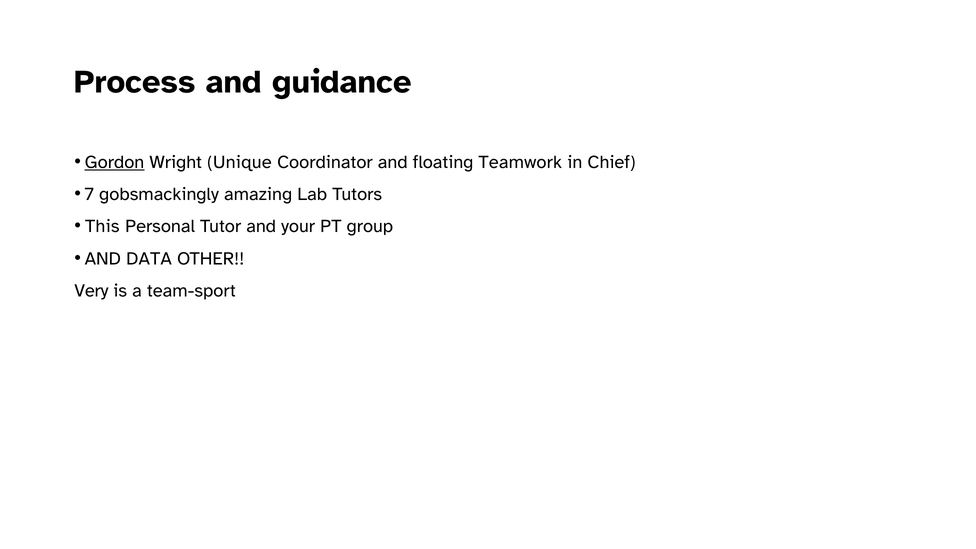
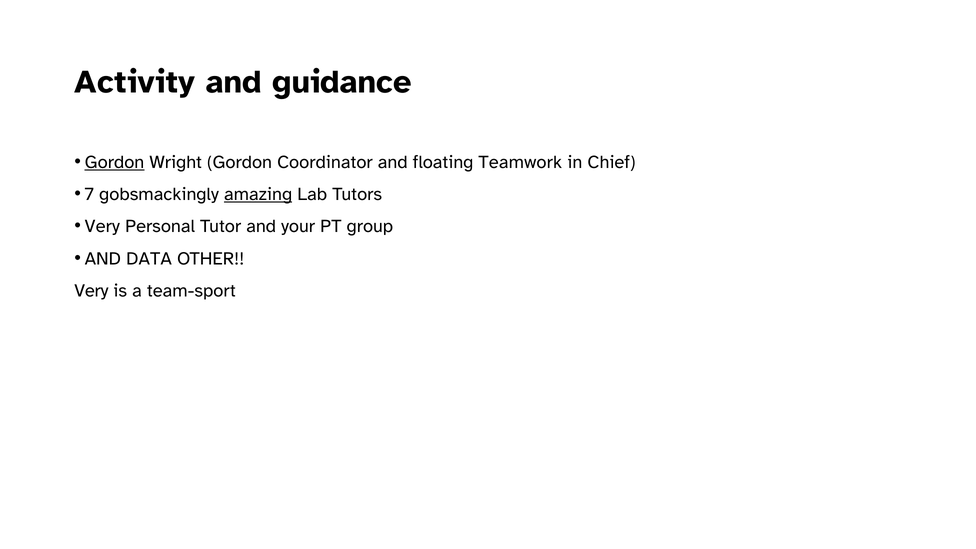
Process: Process -> Activity
Wright Unique: Unique -> Gordon
amazing underline: none -> present
This at (102, 226): This -> Very
